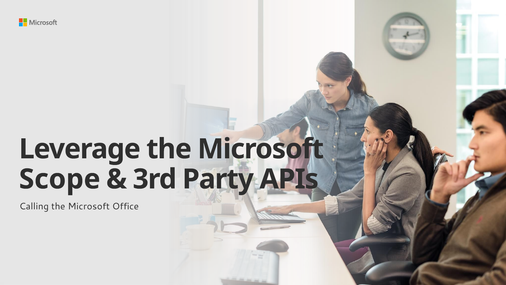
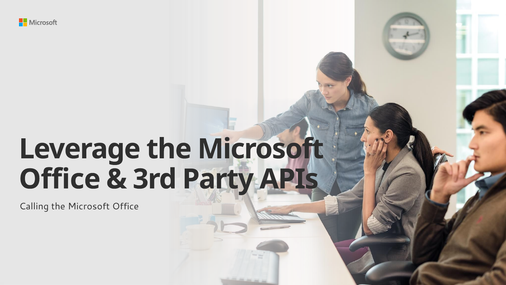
Scope at (60, 179): Scope -> Office
